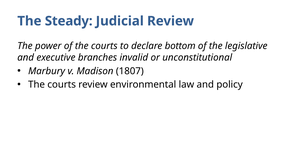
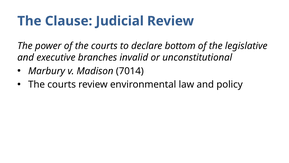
Steady: Steady -> Clause
1807: 1807 -> 7014
